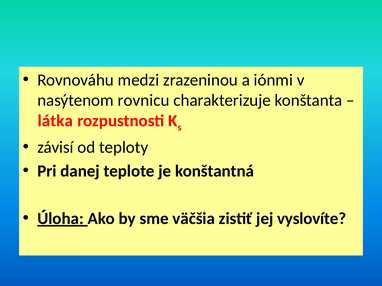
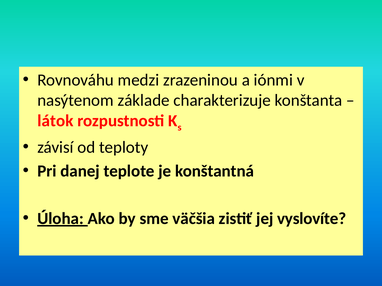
rovnicu: rovnicu -> základe
látka: látka -> látok
